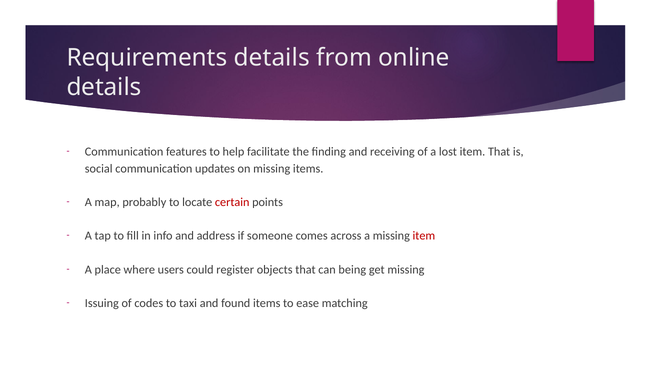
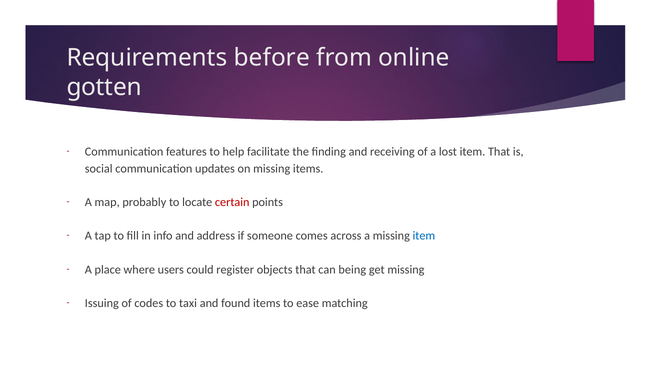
Requirements details: details -> before
details at (104, 87): details -> gotten
item at (424, 236) colour: red -> blue
